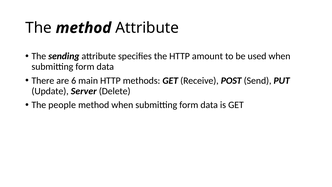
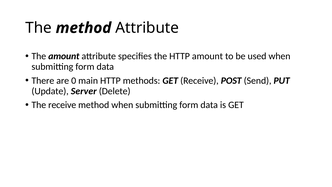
The sending: sending -> amount
6: 6 -> 0
The people: people -> receive
